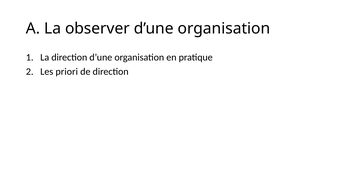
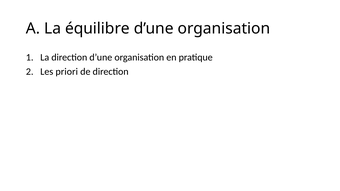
observer: observer -> équilibre
